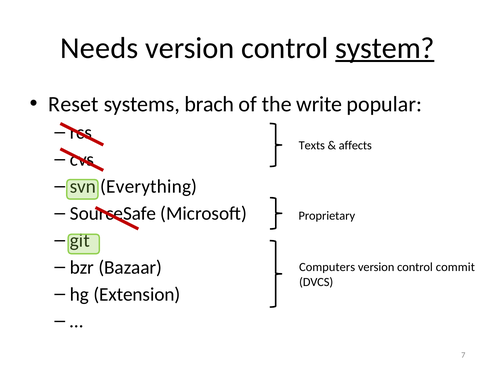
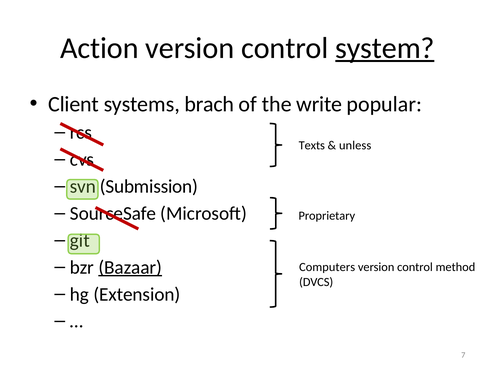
Needs: Needs -> Action
Reset: Reset -> Client
affects: affects -> unless
Everything: Everything -> Submission
Bazaar underline: none -> present
commit: commit -> method
